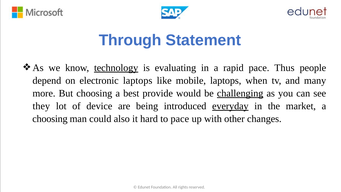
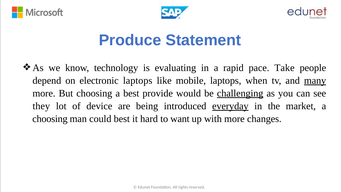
Through: Through -> Produce
technology underline: present -> none
Thus: Thus -> Take
many underline: none -> present
could also: also -> best
to pace: pace -> want
with other: other -> more
